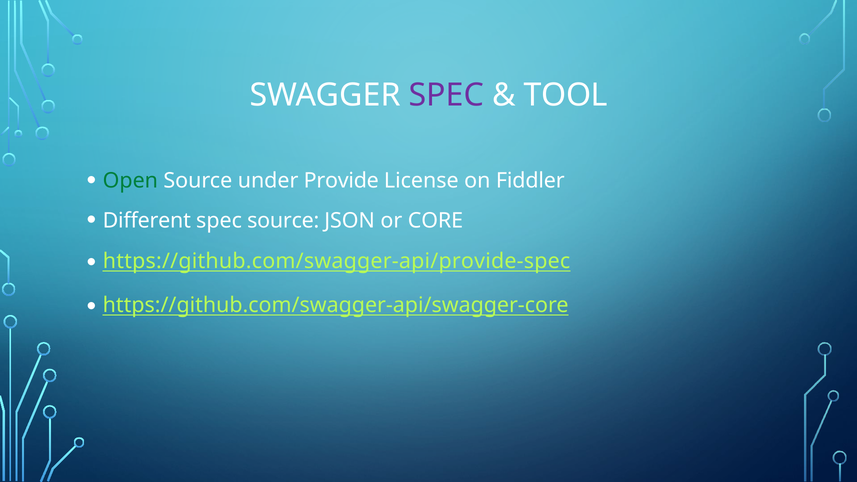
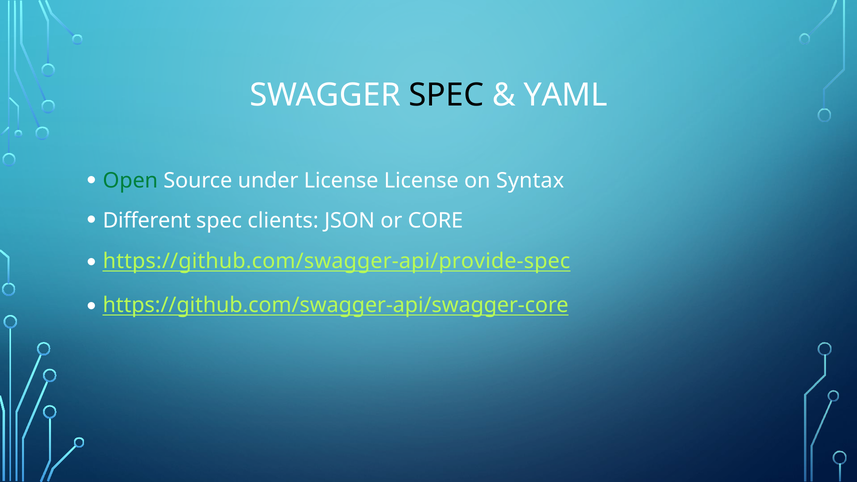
SPEC at (446, 95) colour: purple -> black
TOOL: TOOL -> YAML
under Provide: Provide -> License
Fiddler: Fiddler -> Syntax
spec source: source -> clients
